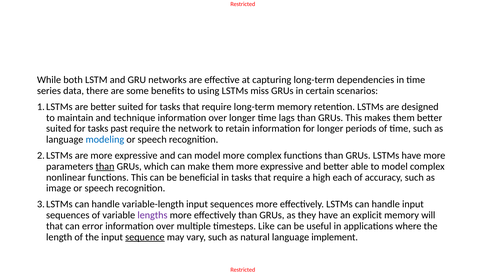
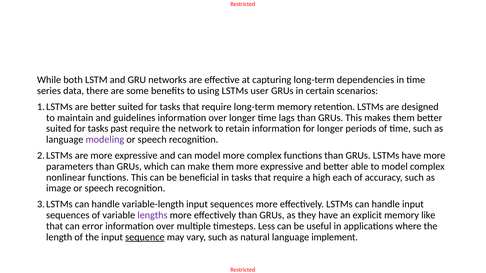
miss: miss -> user
technique: technique -> guidelines
modeling colour: blue -> purple
than at (105, 167) underline: present -> none
will: will -> like
Like: Like -> Less
